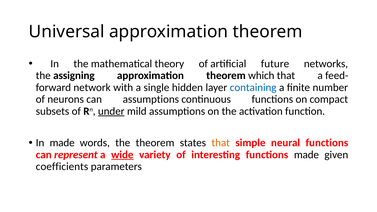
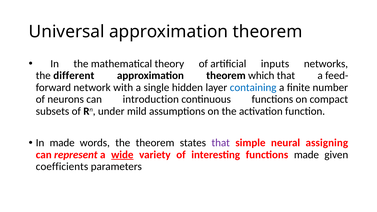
future: future -> inputs
assigning: assigning -> different
can assumptions: assumptions -> introduction
under underline: present -> none
that at (221, 143) colour: orange -> purple
neural functions: functions -> assigning
